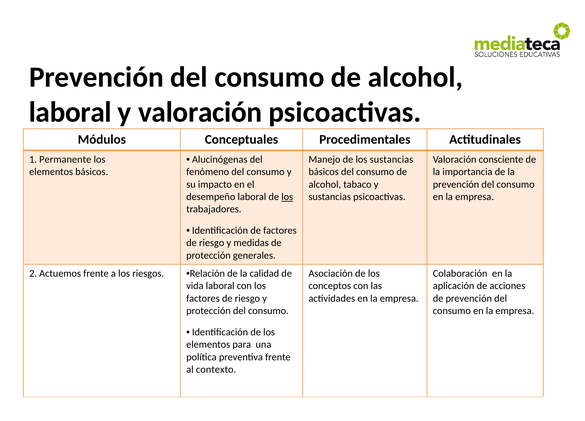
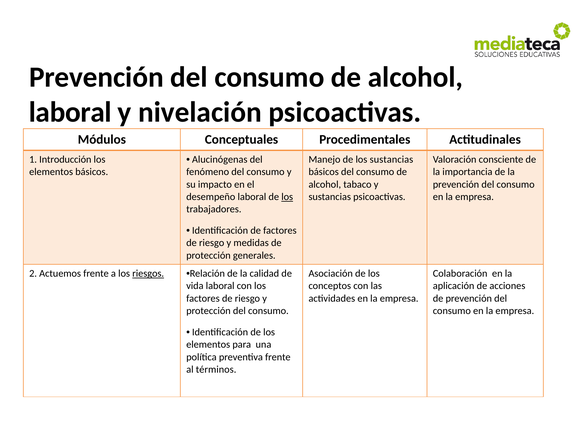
y valoración: valoración -> nivelación
Permanente: Permanente -> Introducción
riesgos underline: none -> present
contexto: contexto -> términos
